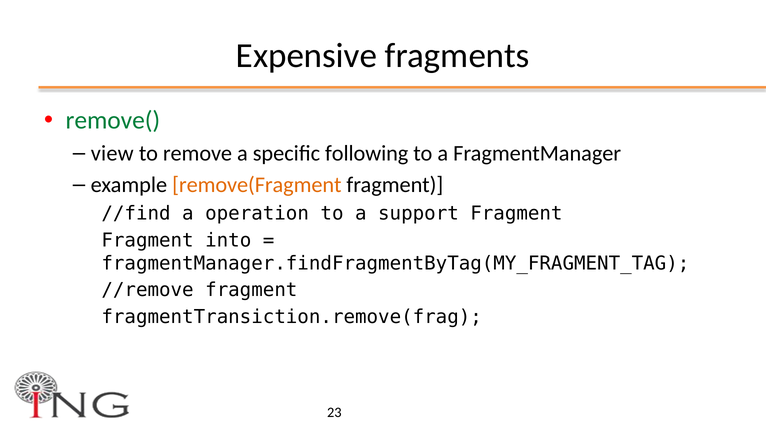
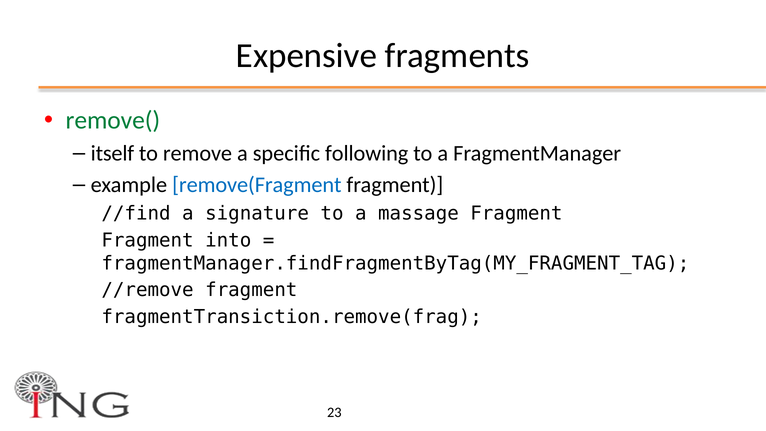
view: view -> itself
remove(Fragment colour: orange -> blue
operation: operation -> signature
support: support -> massage
